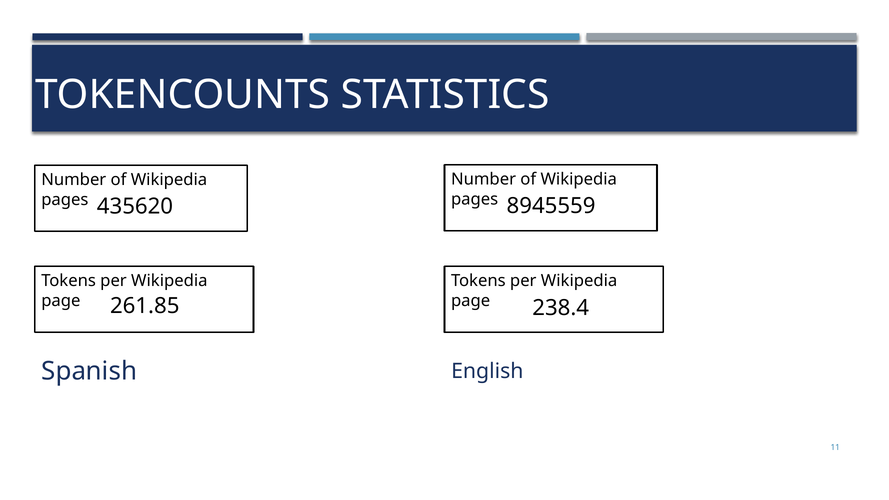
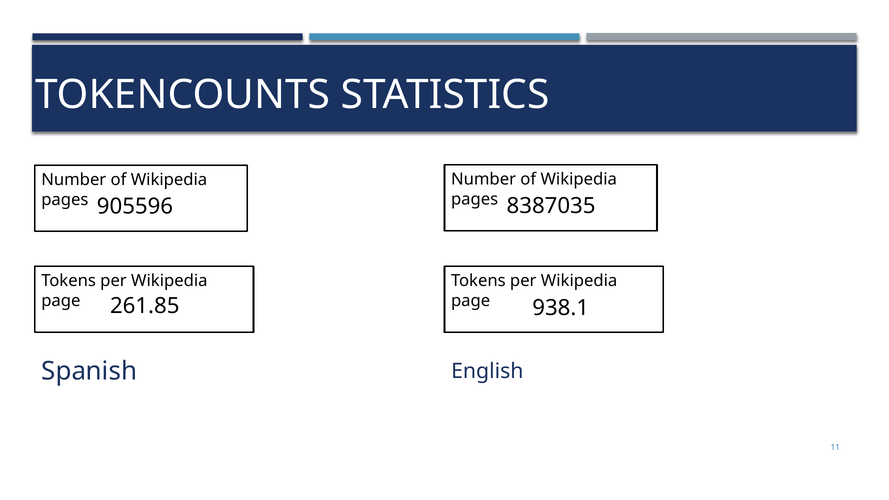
8945559: 8945559 -> 8387035
435620: 435620 -> 905596
238.4: 238.4 -> 938.1
